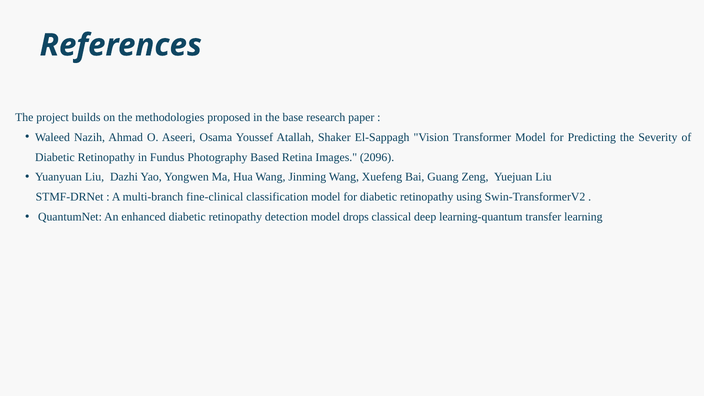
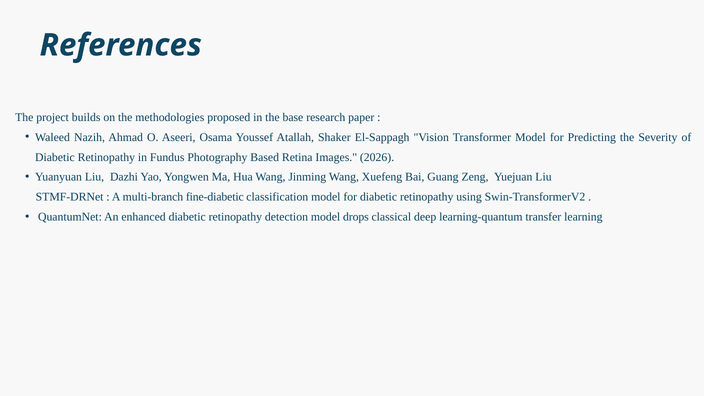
2096: 2096 -> 2026
fine-clinical: fine-clinical -> fine-diabetic
